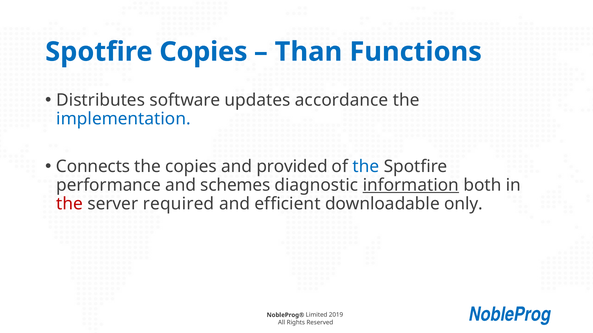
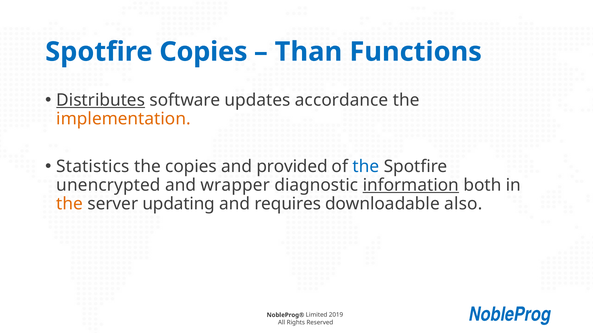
Distributes underline: none -> present
implementation colour: blue -> orange
Connects: Connects -> Statistics
performance: performance -> unencrypted
schemes: schemes -> wrapper
the at (70, 204) colour: red -> orange
required: required -> updating
efficient: efficient -> requires
only: only -> also
